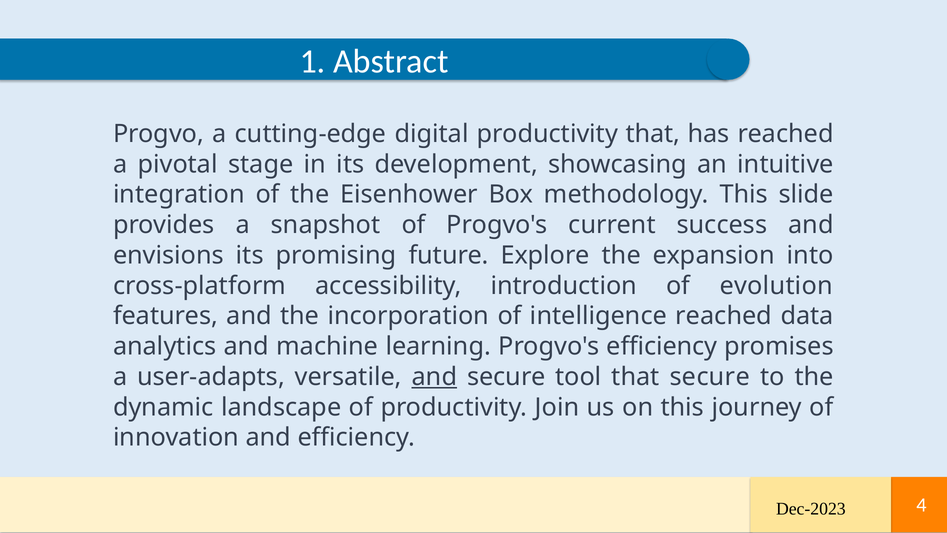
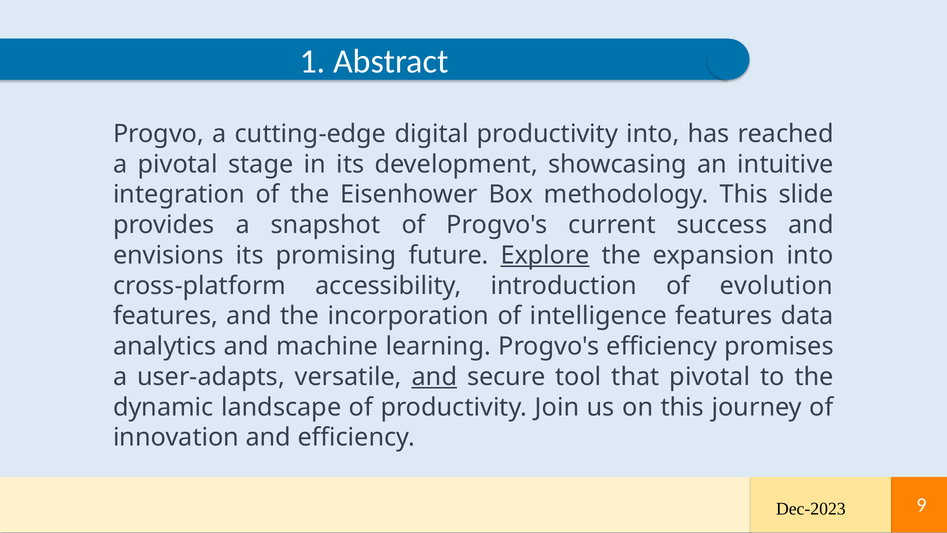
productivity that: that -> into
Explore underline: none -> present
intelligence reached: reached -> features
that secure: secure -> pivotal
4: 4 -> 9
